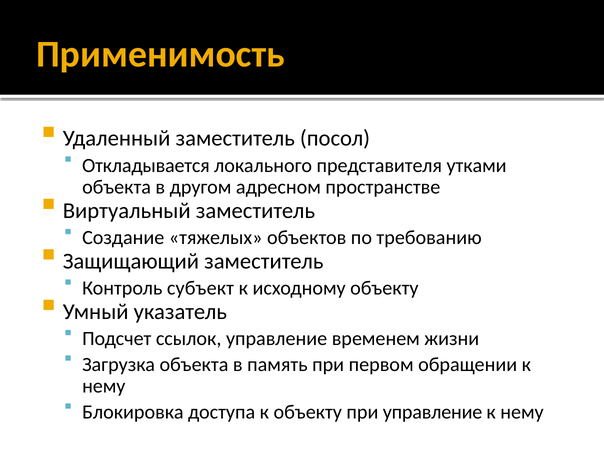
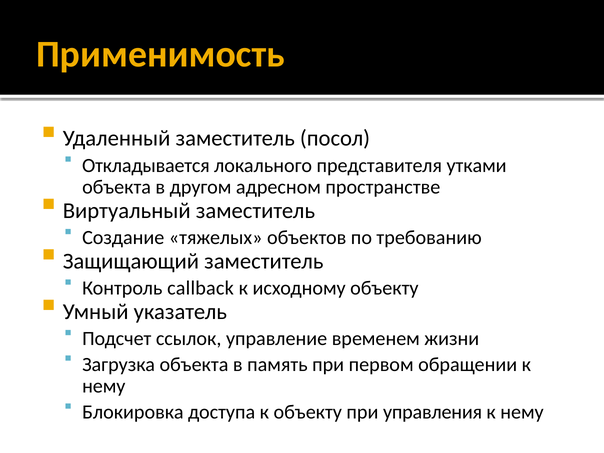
субъект: субъект -> callback
при управление: управление -> управления
